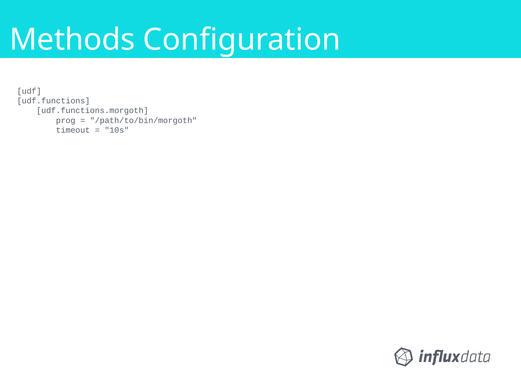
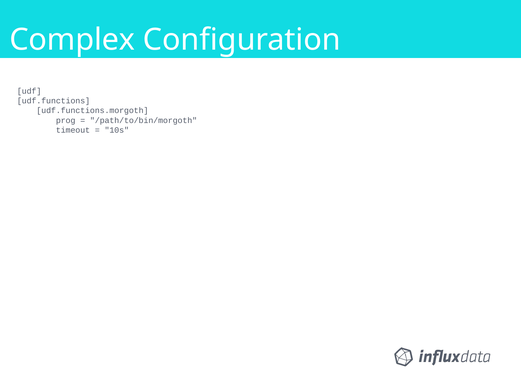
Methods: Methods -> Complex
